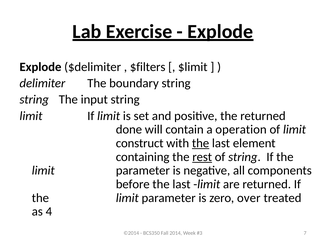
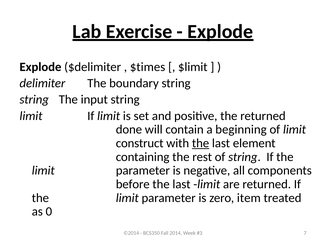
$filters: $filters -> $times
operation: operation -> beginning
rest underline: present -> none
over: over -> item
4: 4 -> 0
